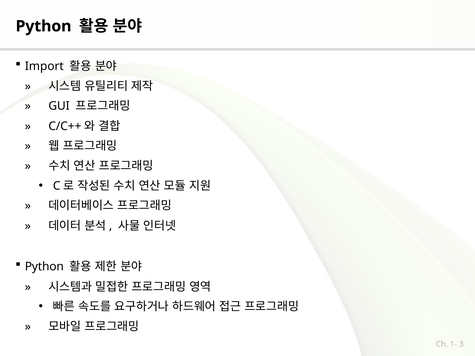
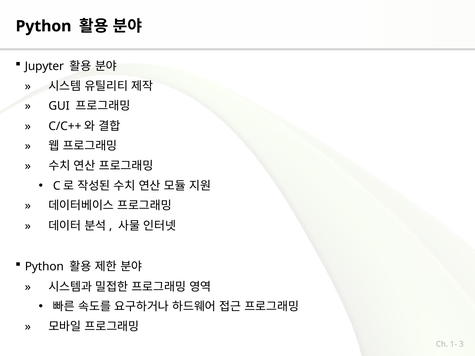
Import: Import -> Jupyter
